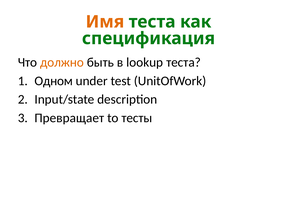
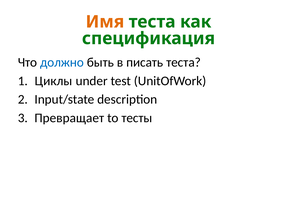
должно colour: orange -> blue
lookup: lookup -> писать
Одном: Одном -> Циклы
